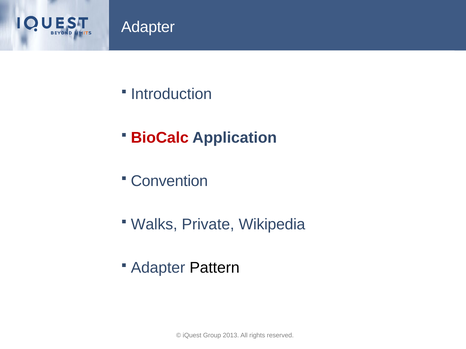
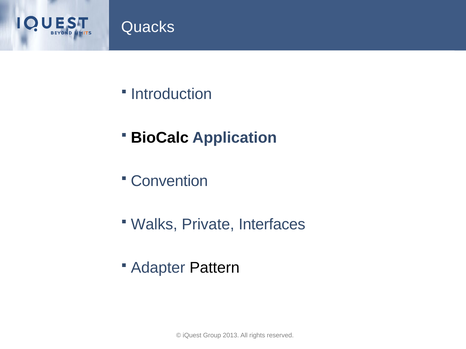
Adapter at (148, 27): Adapter -> Quacks
BioCalc colour: red -> black
Wikipedia: Wikipedia -> Interfaces
